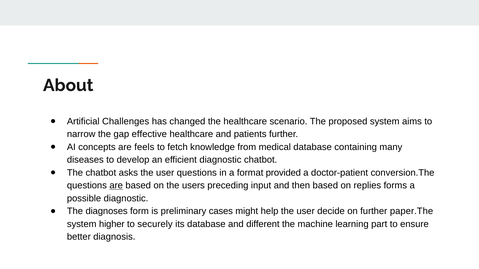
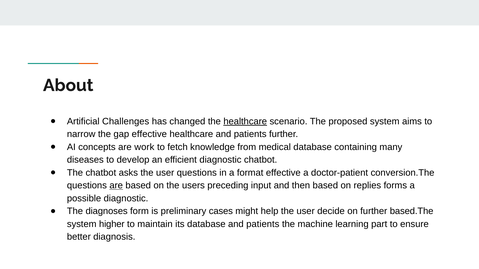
healthcare at (245, 122) underline: none -> present
feels: feels -> work
format provided: provided -> effective
paper.The: paper.The -> based.The
securely: securely -> maintain
database and different: different -> patients
